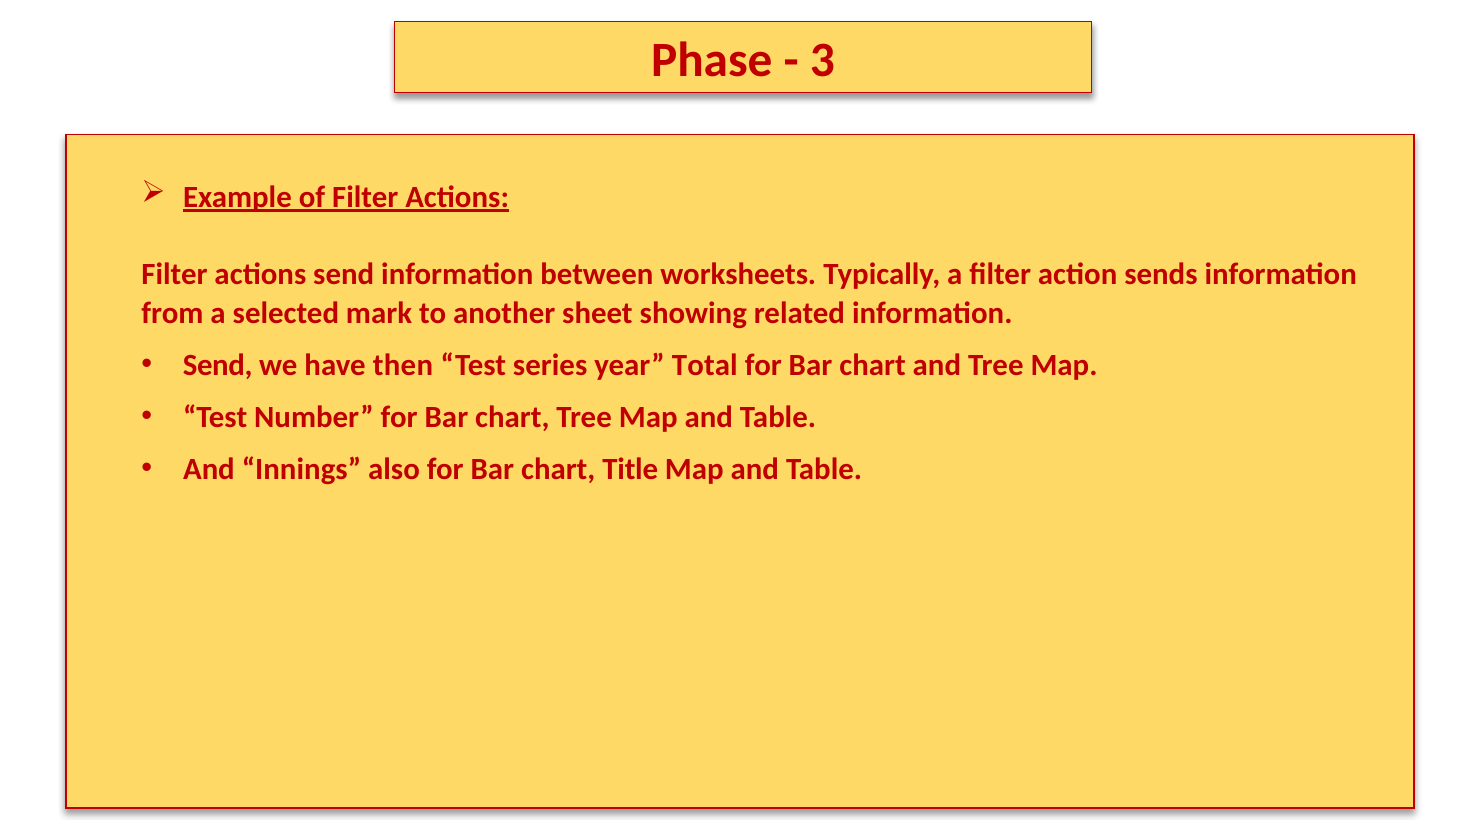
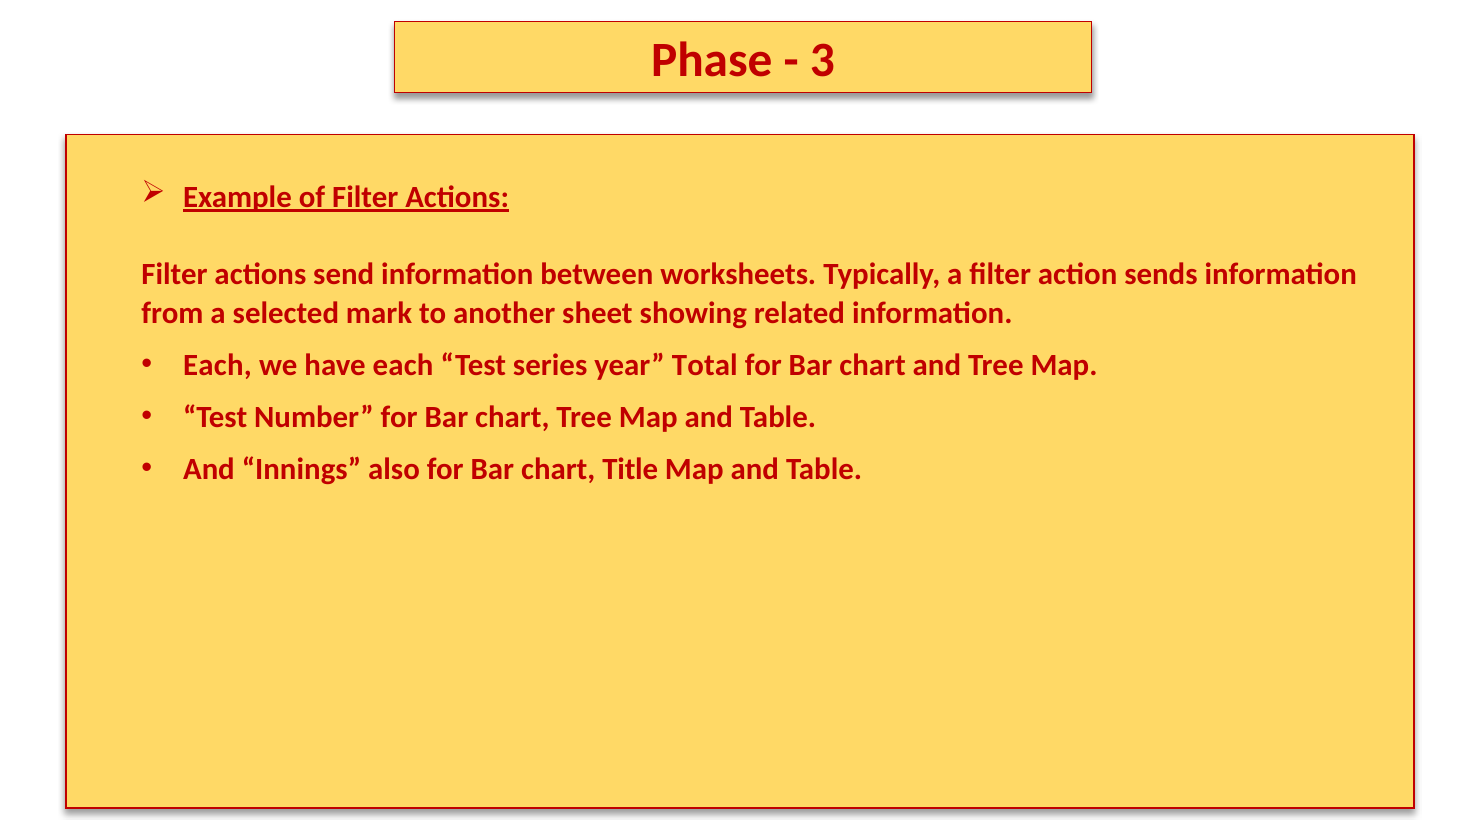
Send at (218, 366): Send -> Each
have then: then -> each
